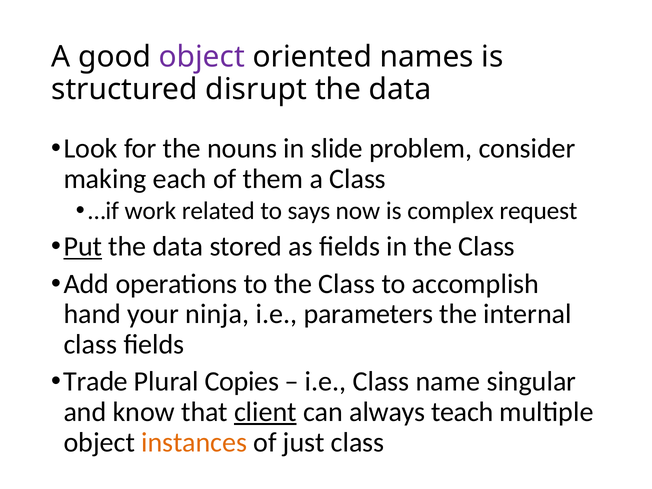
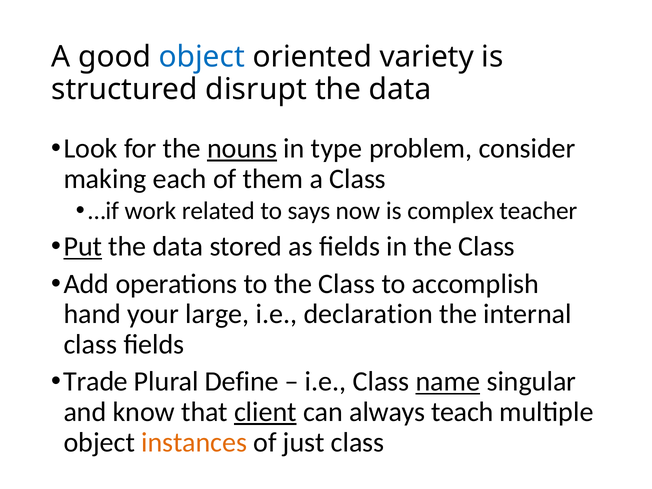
object at (202, 57) colour: purple -> blue
names: names -> variety
nouns underline: none -> present
slide: slide -> type
request: request -> teacher
ninja: ninja -> large
parameters: parameters -> declaration
Copies: Copies -> Define
name underline: none -> present
